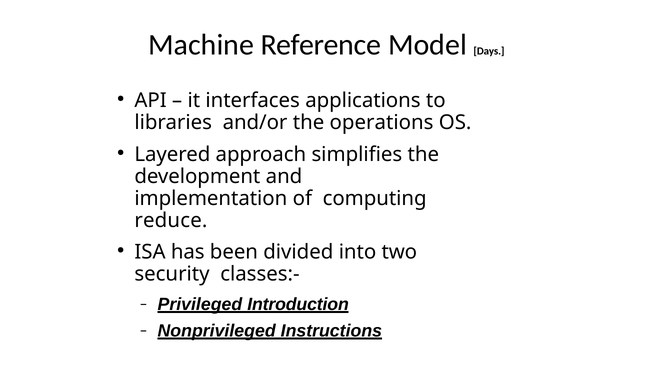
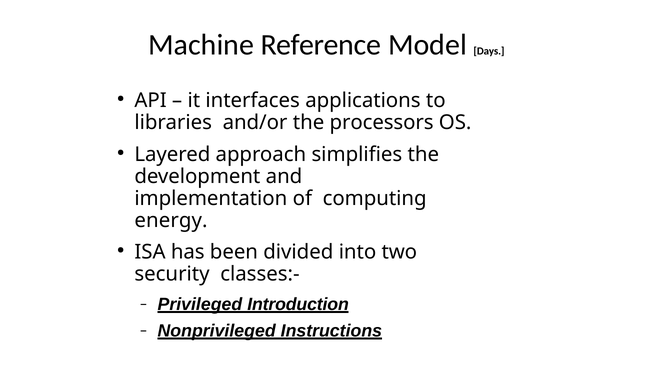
operations: operations -> processors
reduce: reduce -> energy
